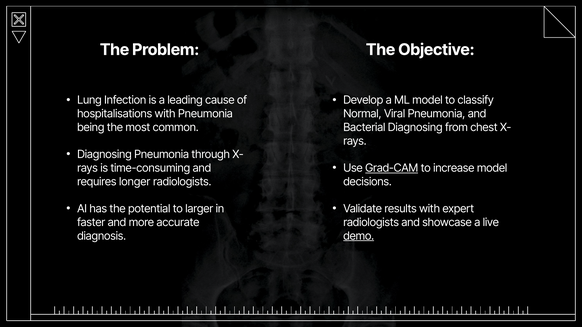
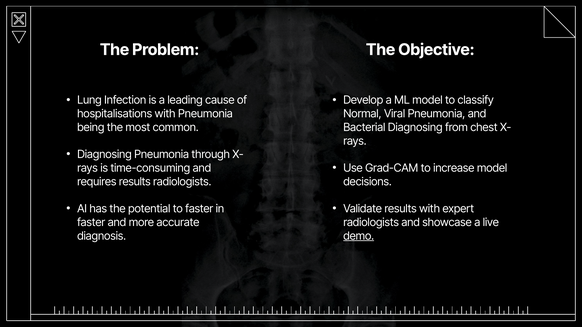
Grad-CAM underline: present -> none
requires longer: longer -> results
to larger: larger -> faster
